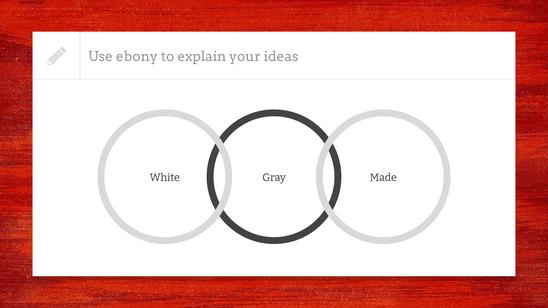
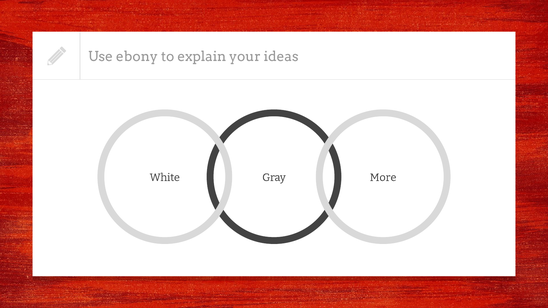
Made: Made -> More
